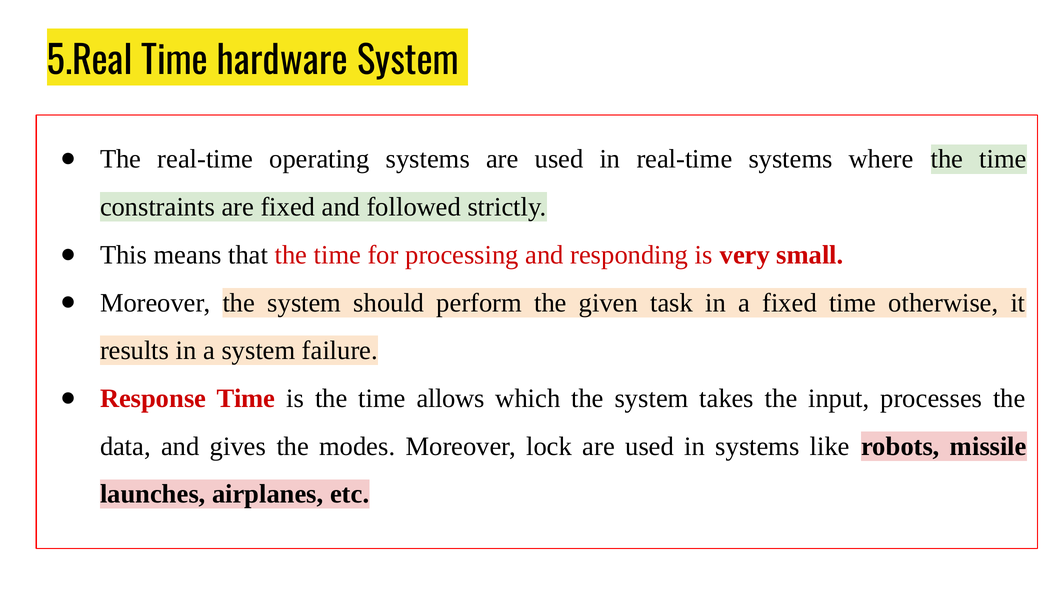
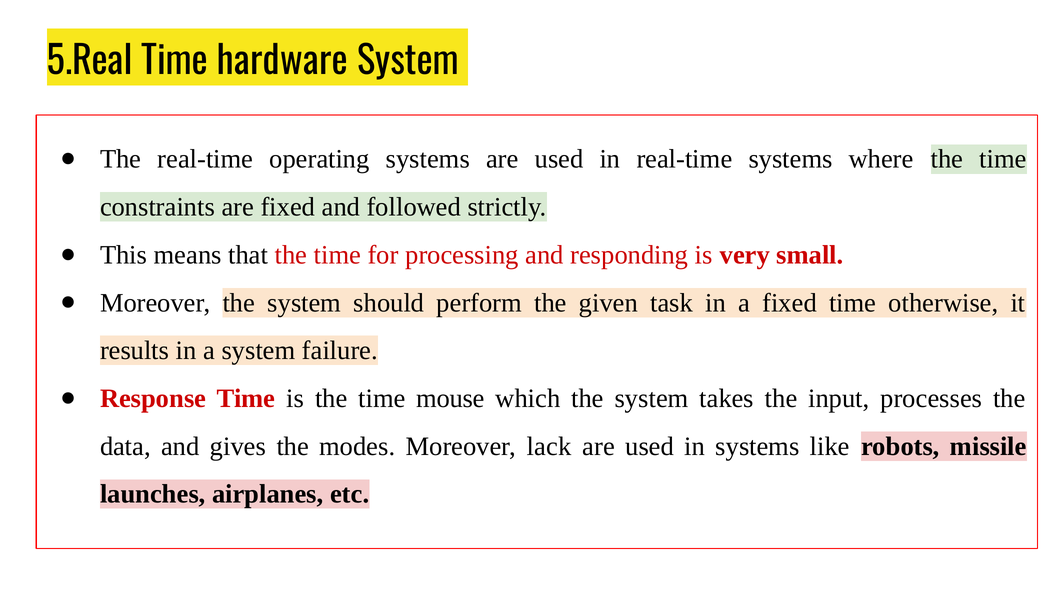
allows: allows -> mouse
lock: lock -> lack
